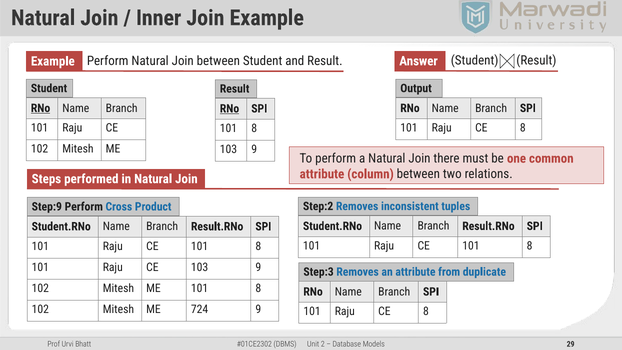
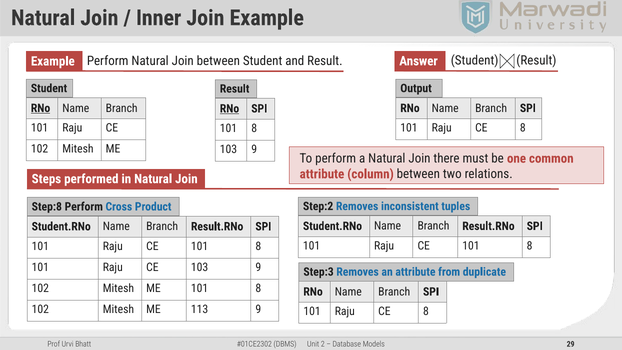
Step:9: Step:9 -> Step:8
724: 724 -> 113
